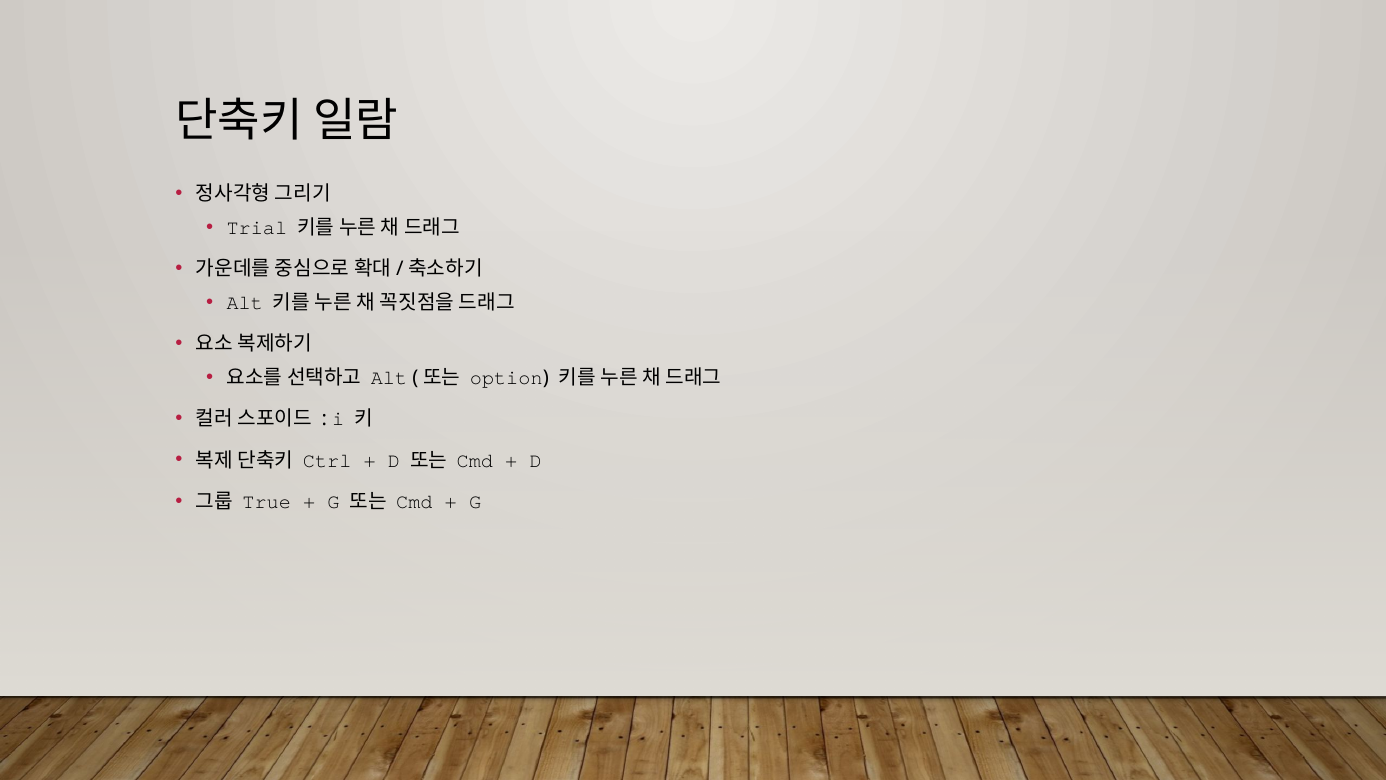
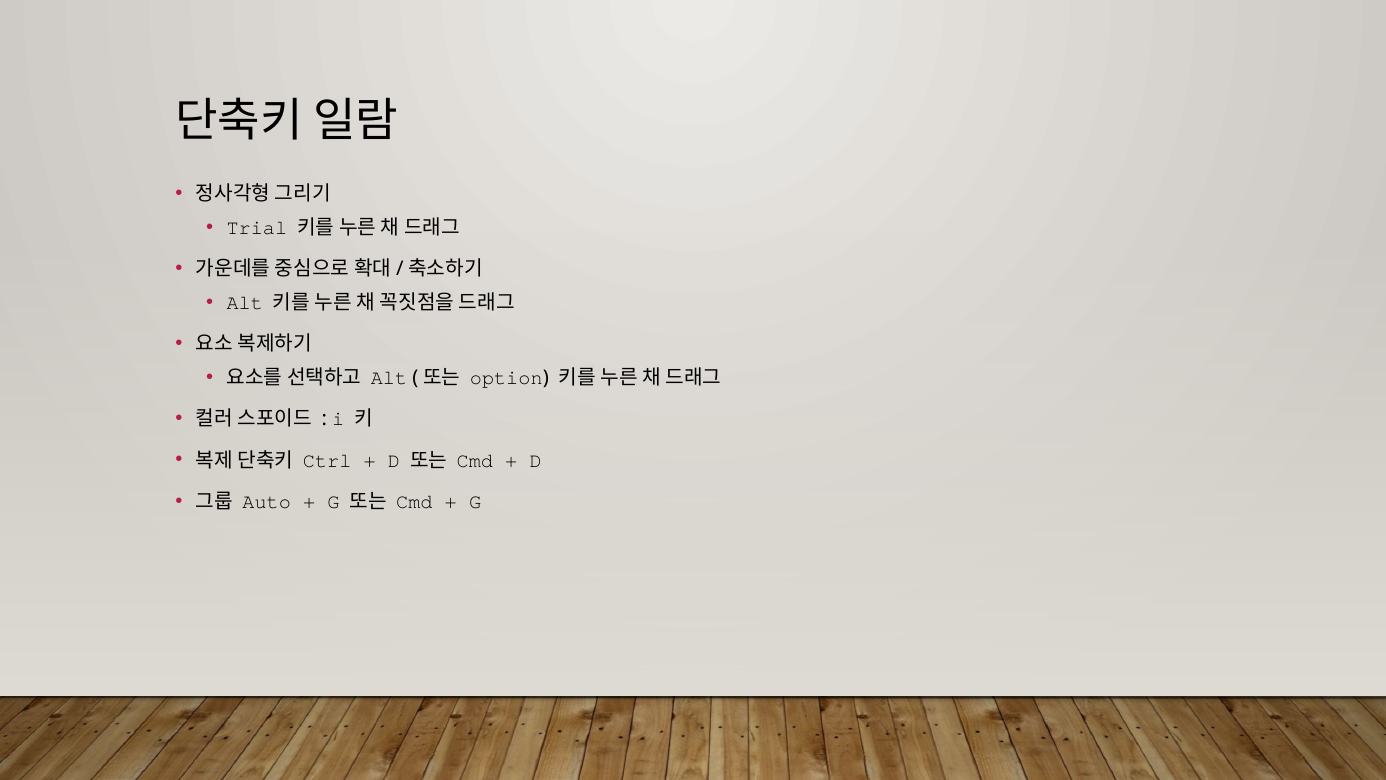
True: True -> Auto
